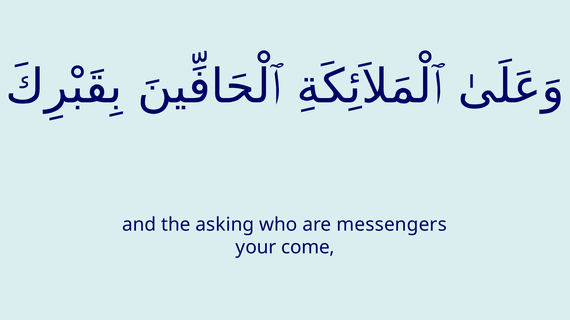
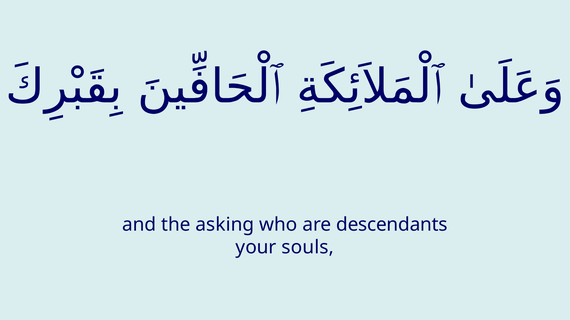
messengers: messengers -> descendants
come: come -> souls
